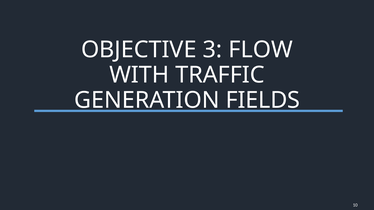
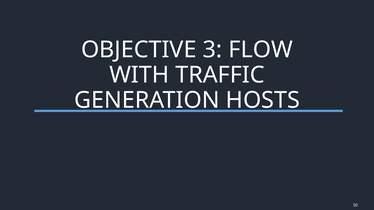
FIELDS: FIELDS -> HOSTS
